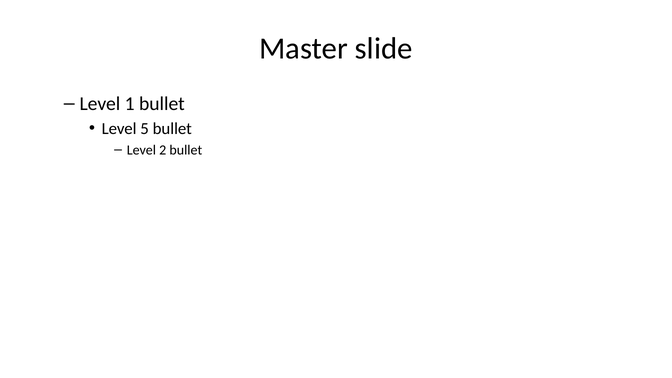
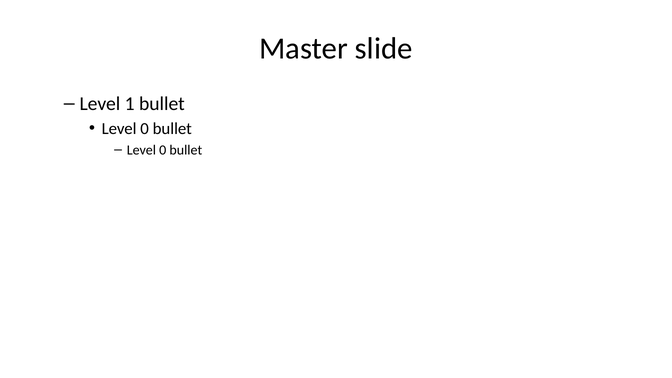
5 at (145, 129): 5 -> 0
2 at (163, 150): 2 -> 0
